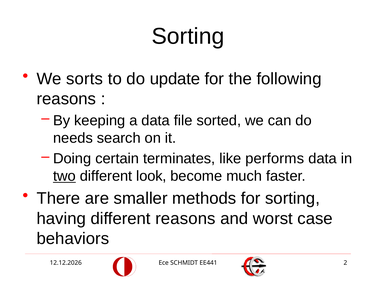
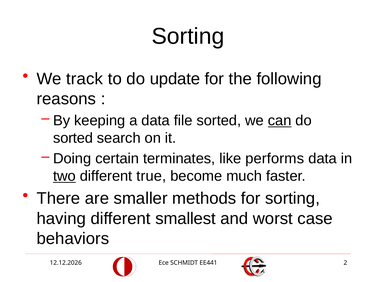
sorts: sorts -> track
can underline: none -> present
needs at (73, 138): needs -> sorted
look: look -> true
different reasons: reasons -> smallest
